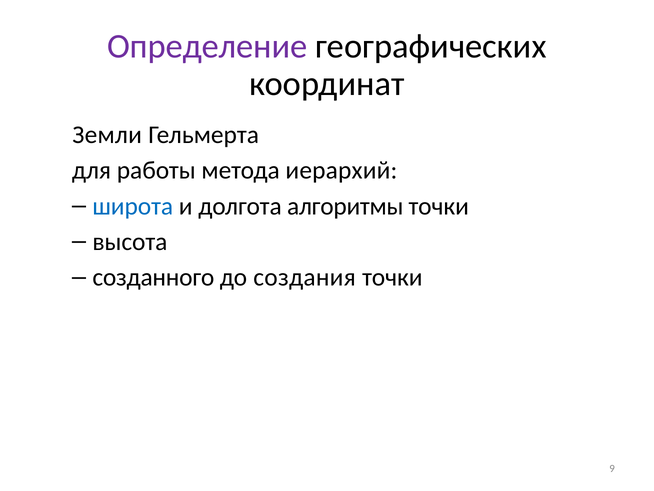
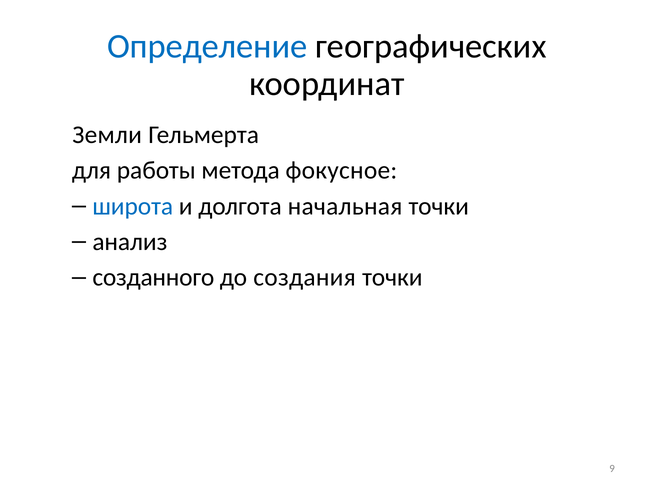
Определение colour: purple -> blue
иерархий: иерархий -> фокусное
алгоритмы: алгоритмы -> начальная
высота: высота -> анализ
